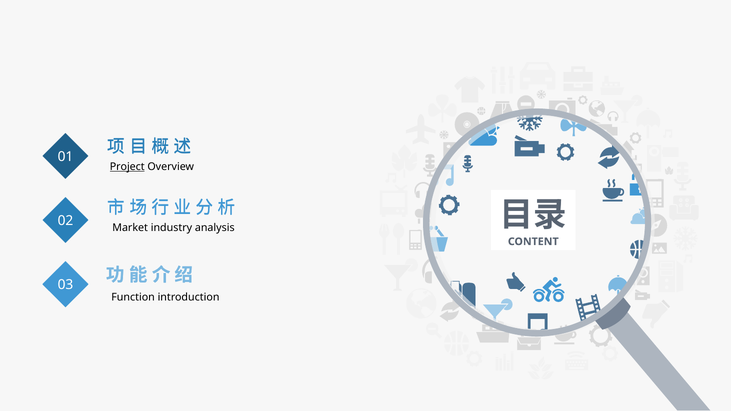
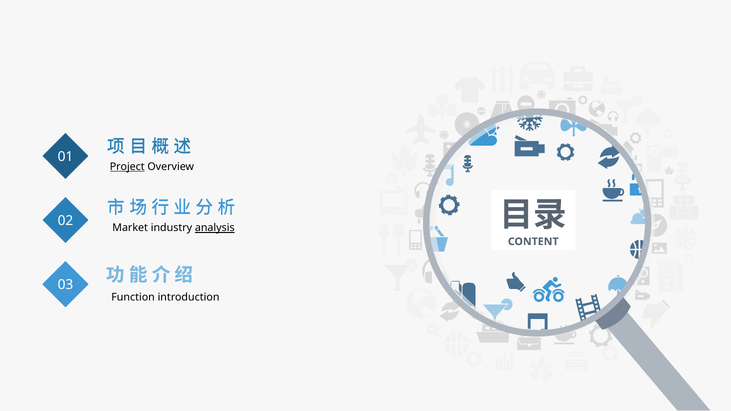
analysis underline: none -> present
